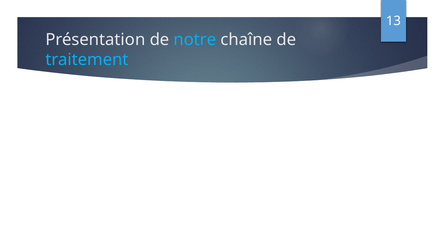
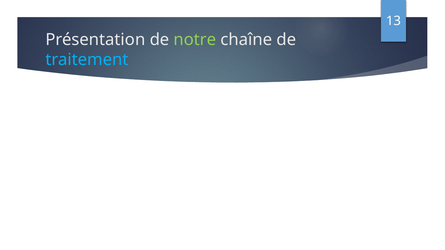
notre colour: light blue -> light green
